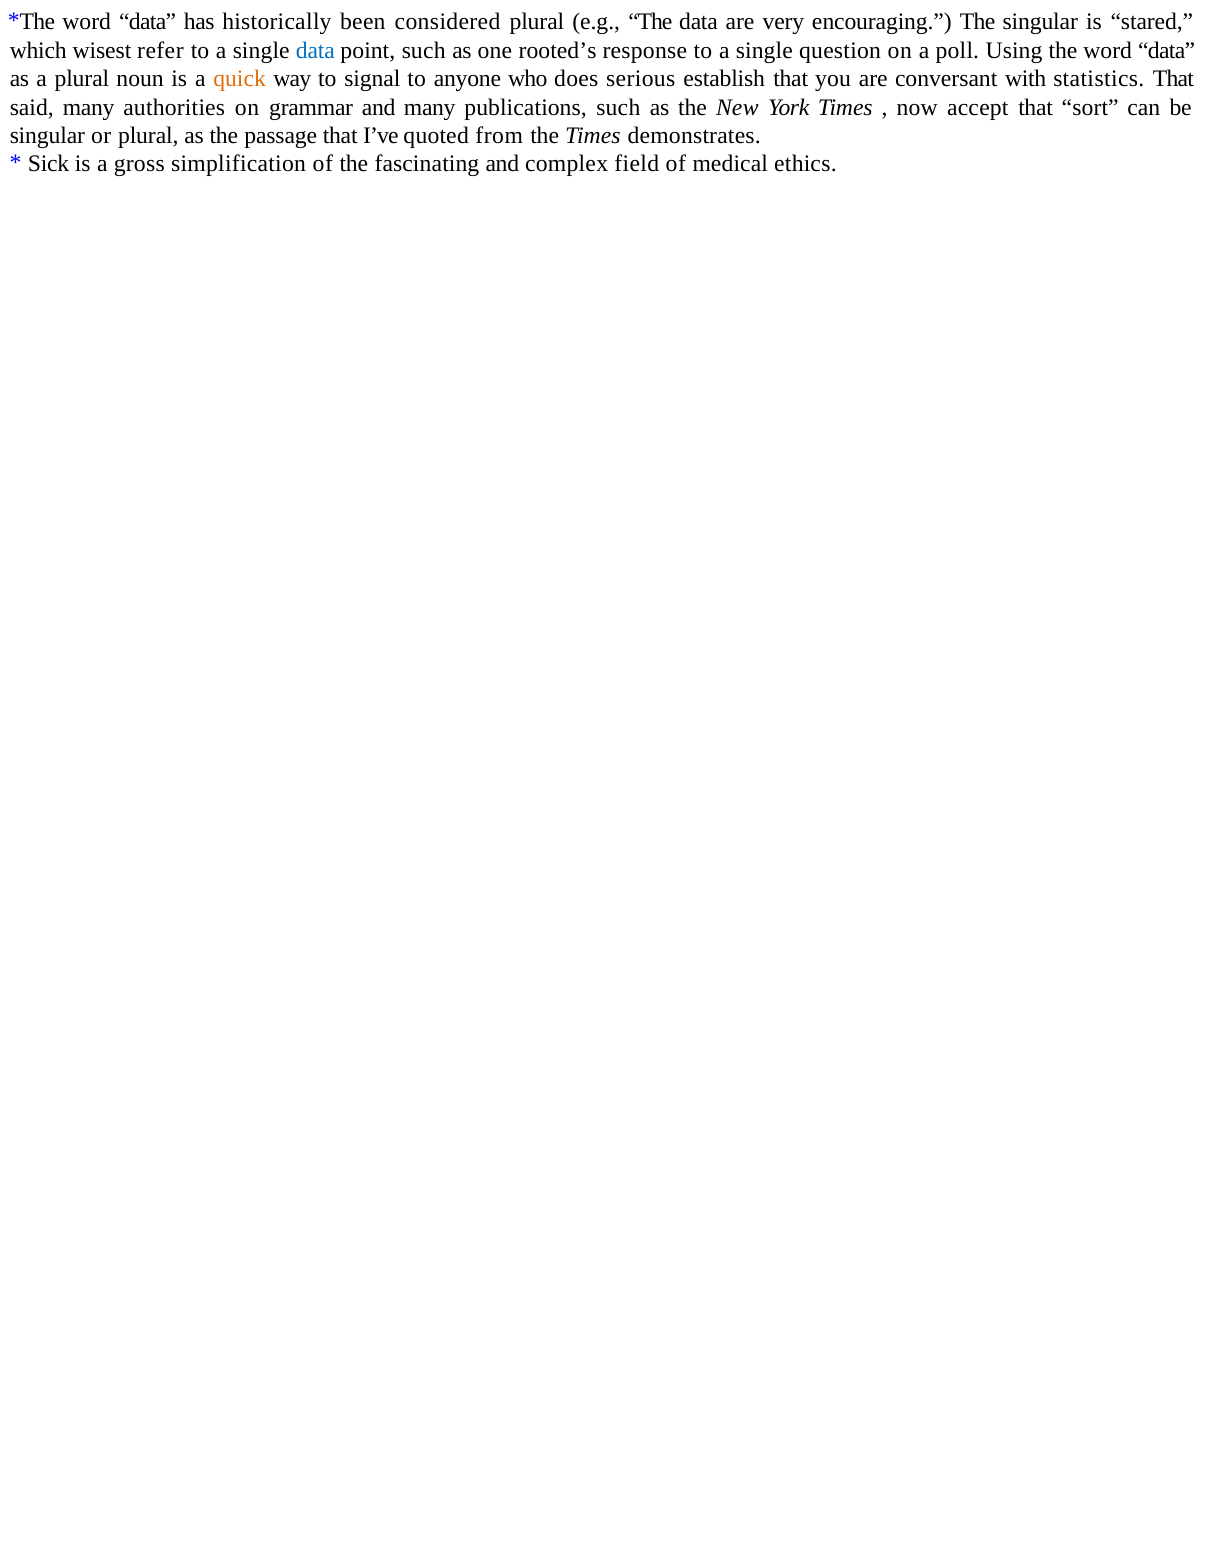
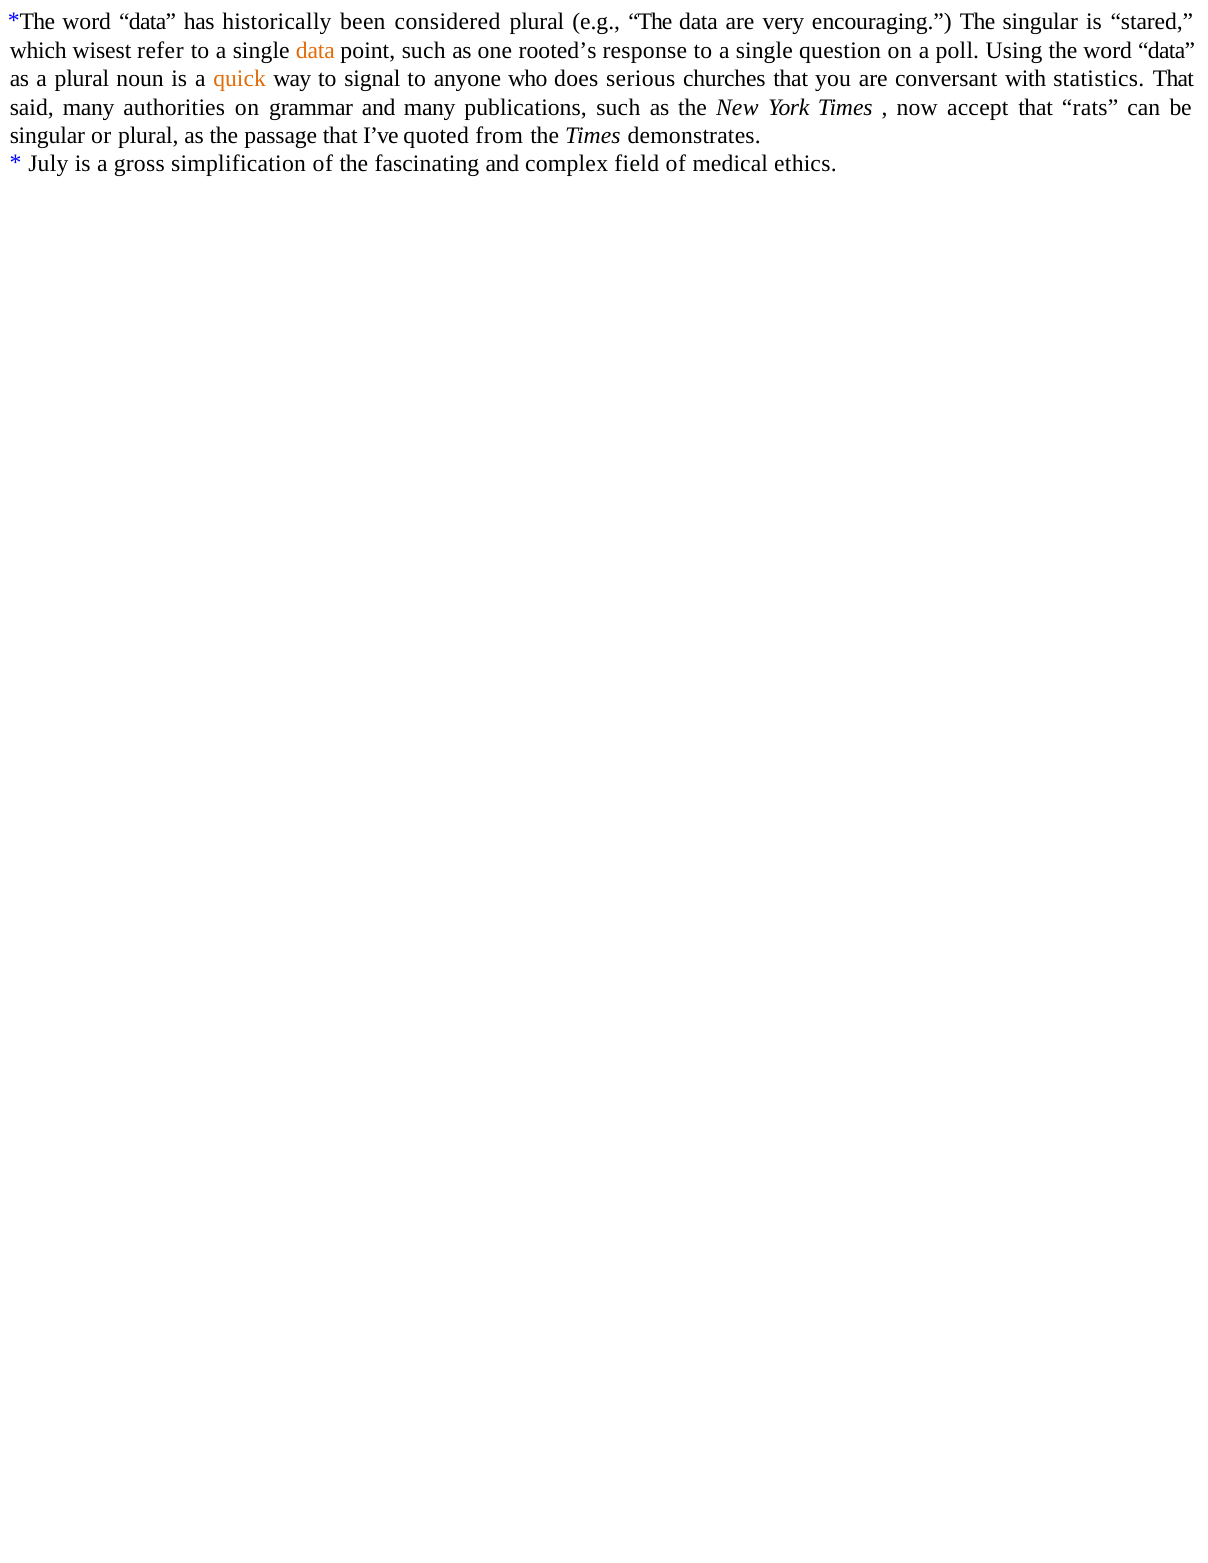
data at (315, 50) colour: blue -> orange
establish: establish -> churches
sort: sort -> rats
Sick: Sick -> July
